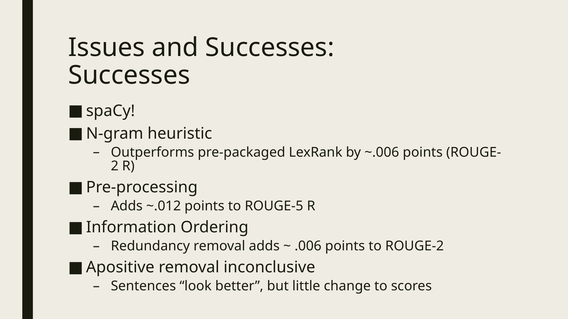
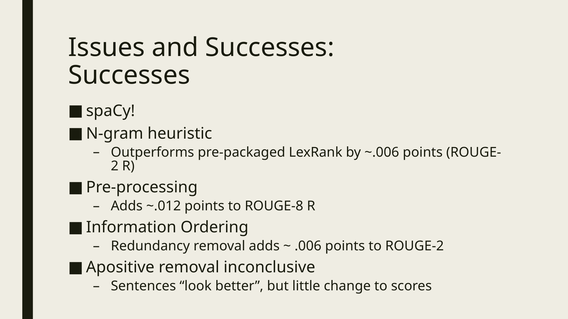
ROUGE-5: ROUGE-5 -> ROUGE-8
